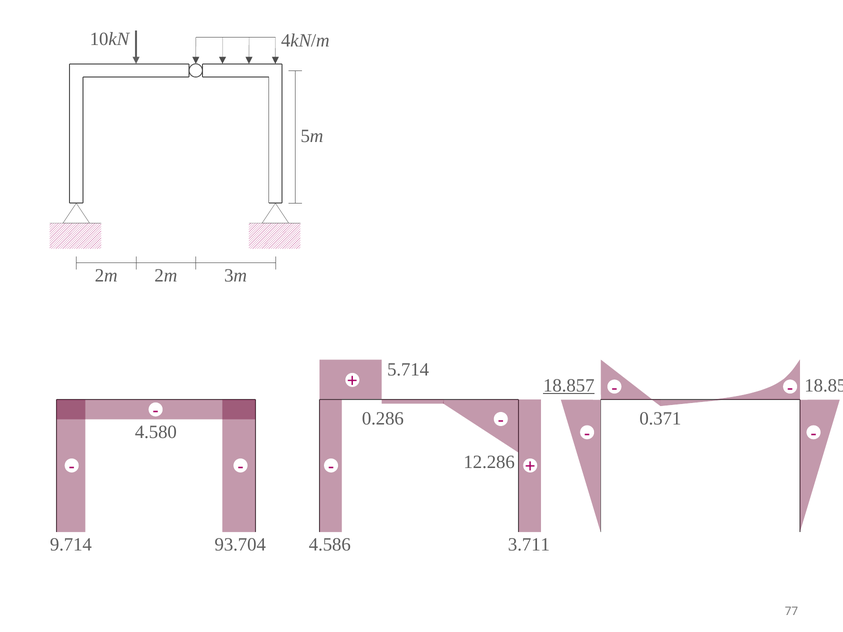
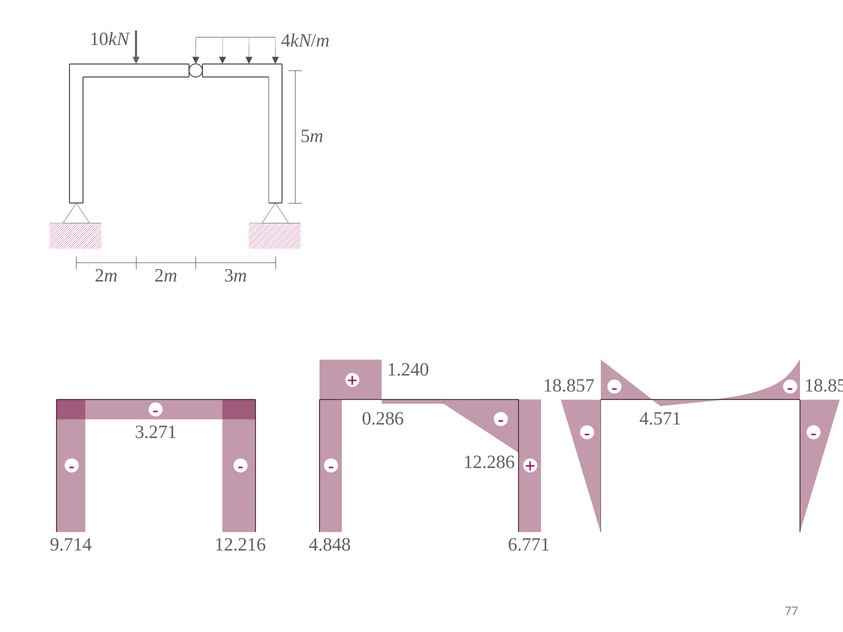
5.714: 5.714 -> 1.240
18.857 at (569, 386) underline: present -> none
0.371: 0.371 -> 4.571
4.580: 4.580 -> 3.271
93.704: 93.704 -> 12.216
4.586: 4.586 -> 4.848
3.711: 3.711 -> 6.771
